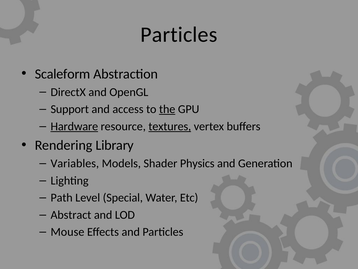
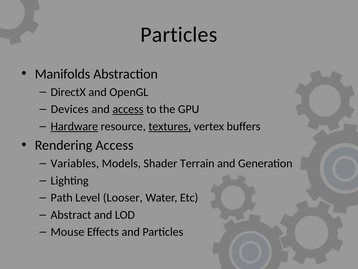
Scaleform: Scaleform -> Manifolds
Support: Support -> Devices
access at (128, 109) underline: none -> present
the underline: present -> none
Rendering Library: Library -> Access
Physics: Physics -> Terrain
Special: Special -> Looser
